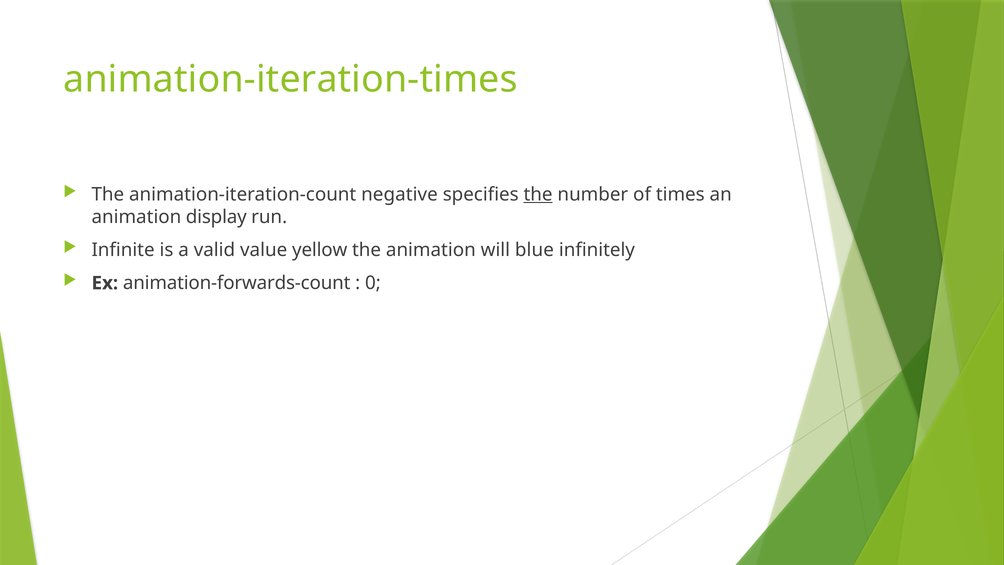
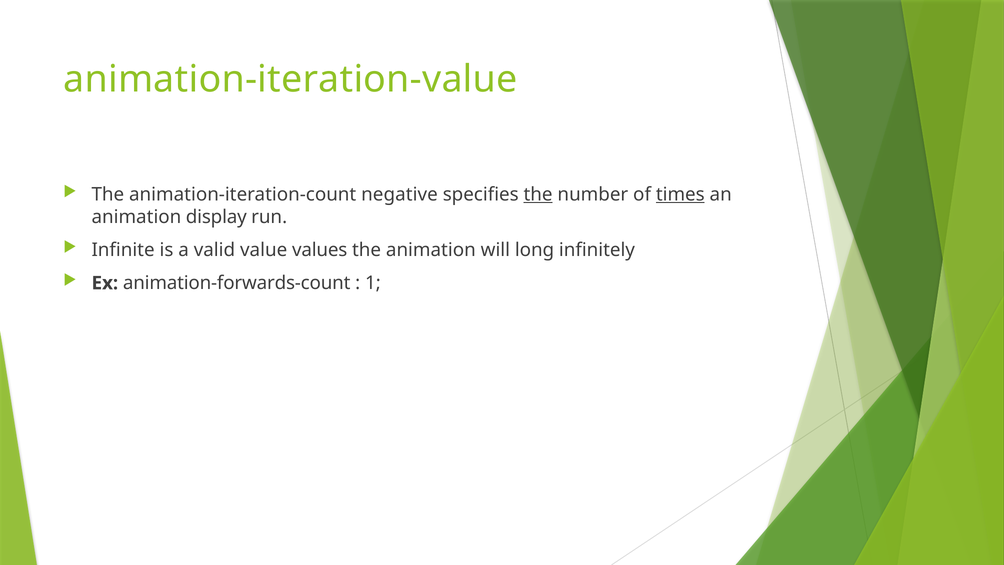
animation-iteration-times: animation-iteration-times -> animation-iteration-value
times underline: none -> present
yellow: yellow -> values
blue: blue -> long
0: 0 -> 1
